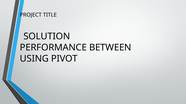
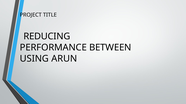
SOLUTION: SOLUTION -> REDUCING
PIVOT: PIVOT -> ARUN
